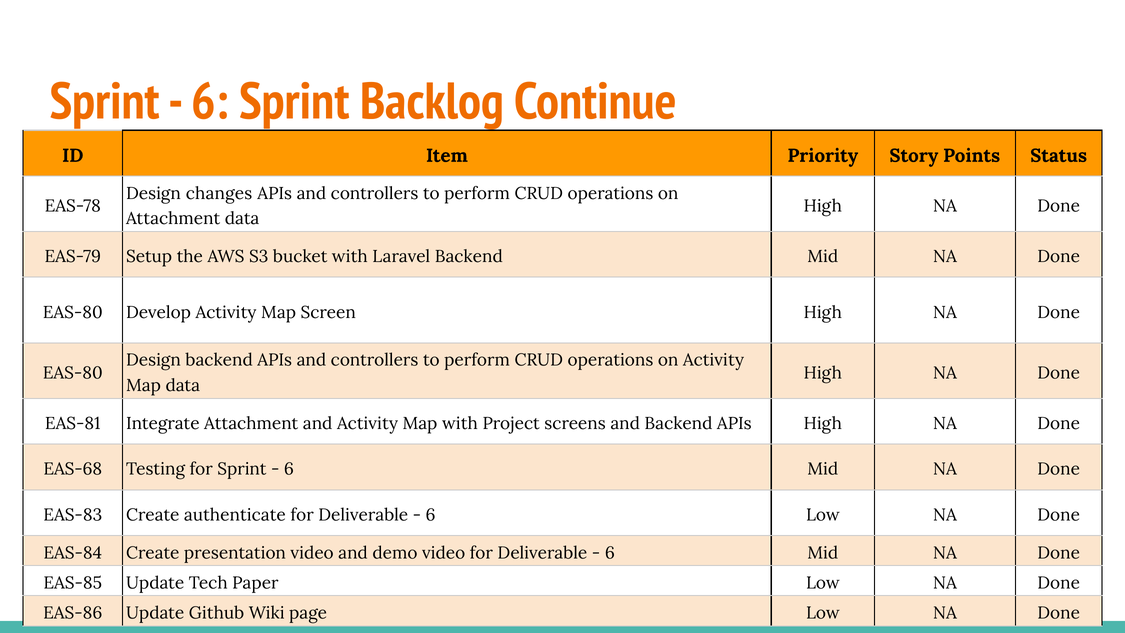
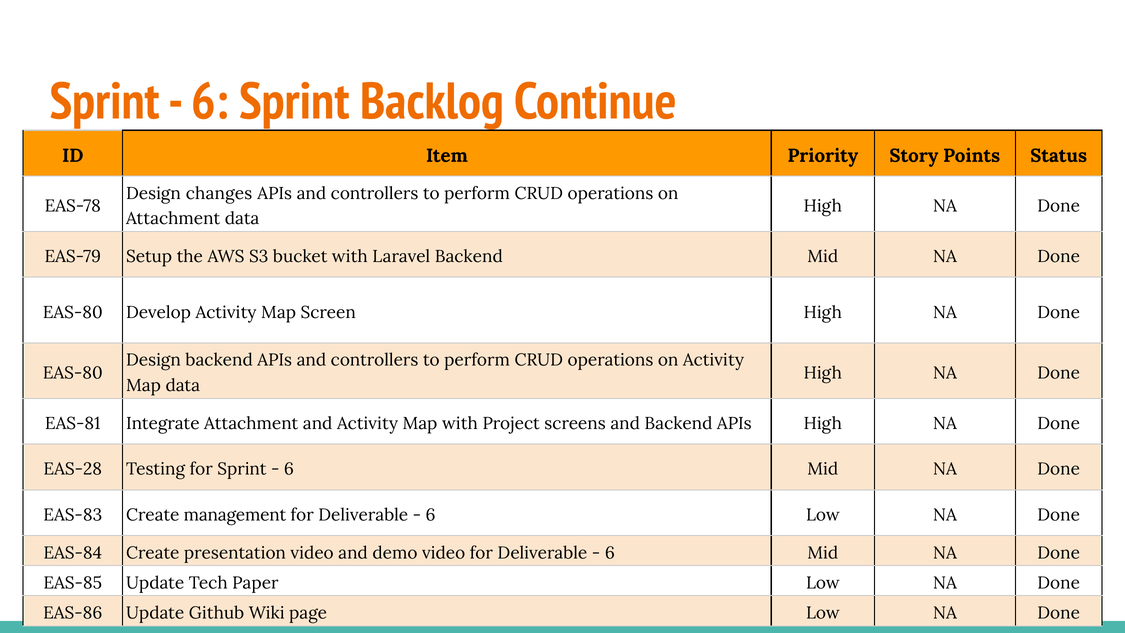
EAS-68: EAS-68 -> EAS-28
authenticate: authenticate -> management
